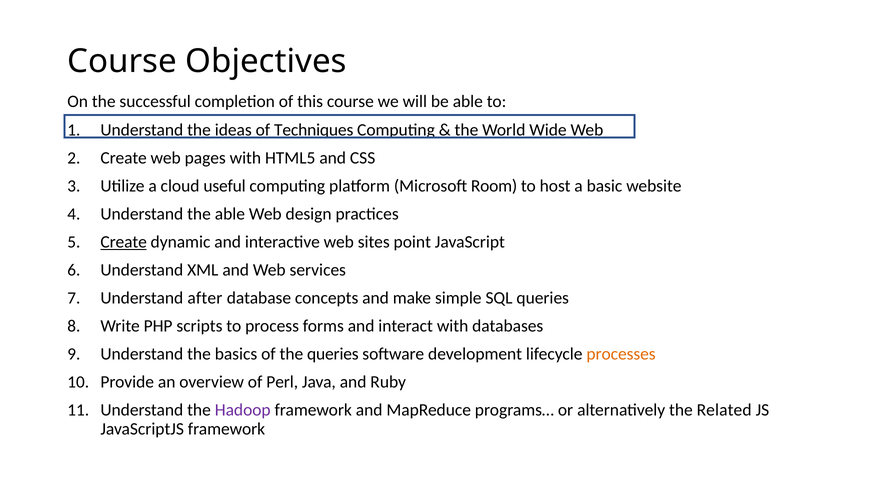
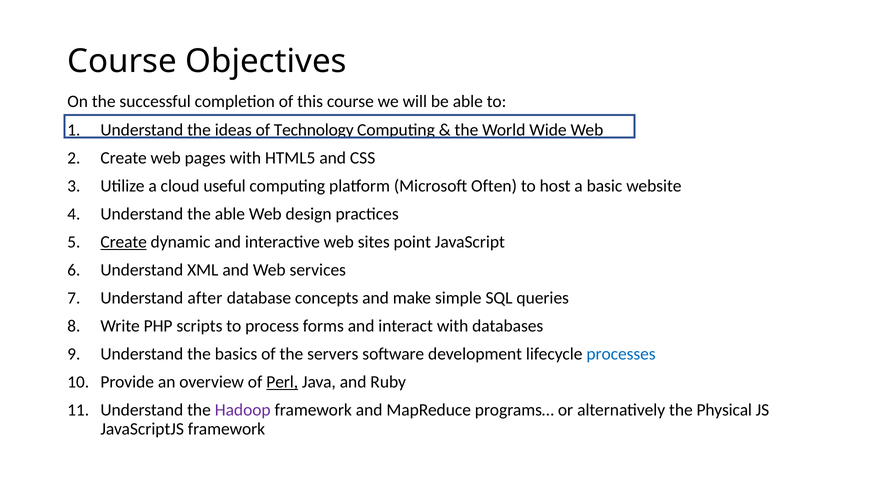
Techniques: Techniques -> Technology
Room: Room -> Often
the queries: queries -> servers
processes colour: orange -> blue
Perl underline: none -> present
Related: Related -> Physical
